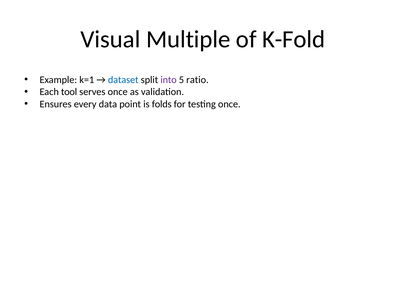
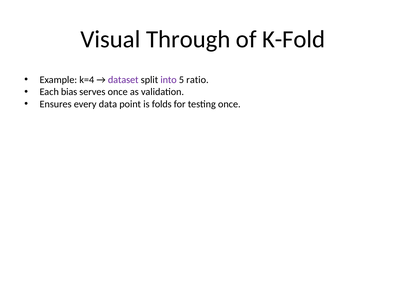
Multiple: Multiple -> Through
k=1: k=1 -> k=4
dataset colour: blue -> purple
tool: tool -> bias
